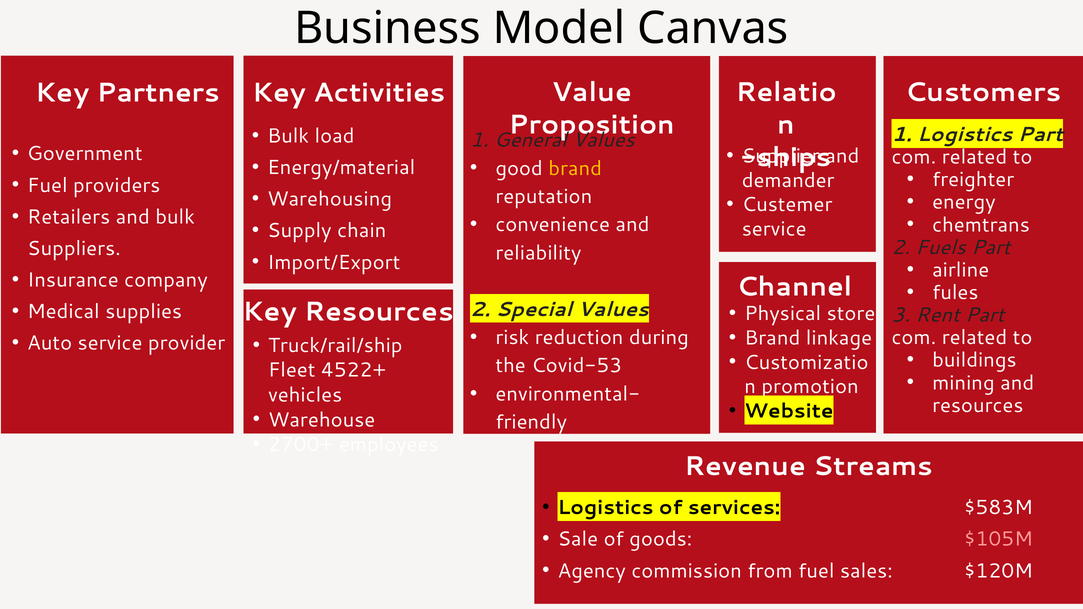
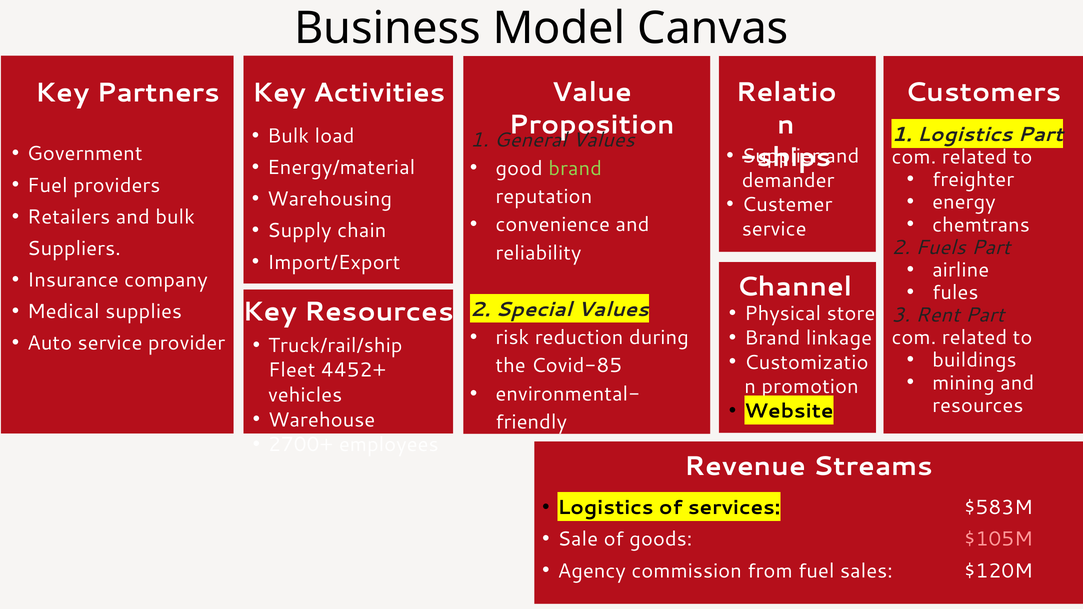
brand at (575, 168) colour: yellow -> light green
Covid-53: Covid-53 -> Covid-85
4522+: 4522+ -> 4452+
